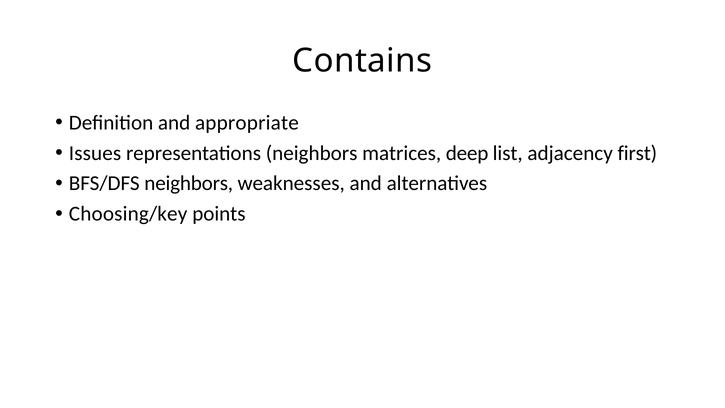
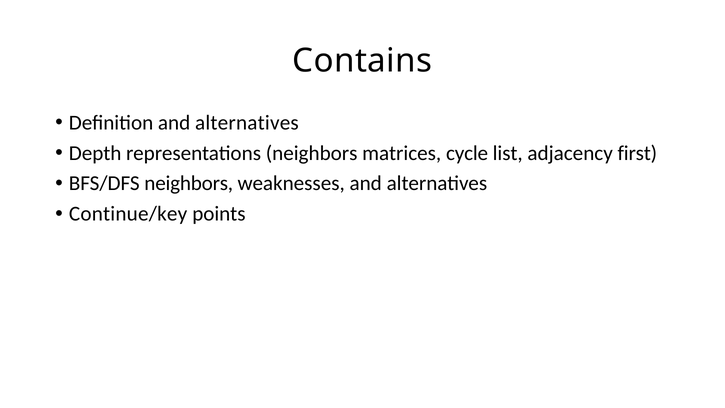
Definition and appropriate: appropriate -> alternatives
Issues: Issues -> Depth
deep: deep -> cycle
Choosing/key: Choosing/key -> Continue/key
